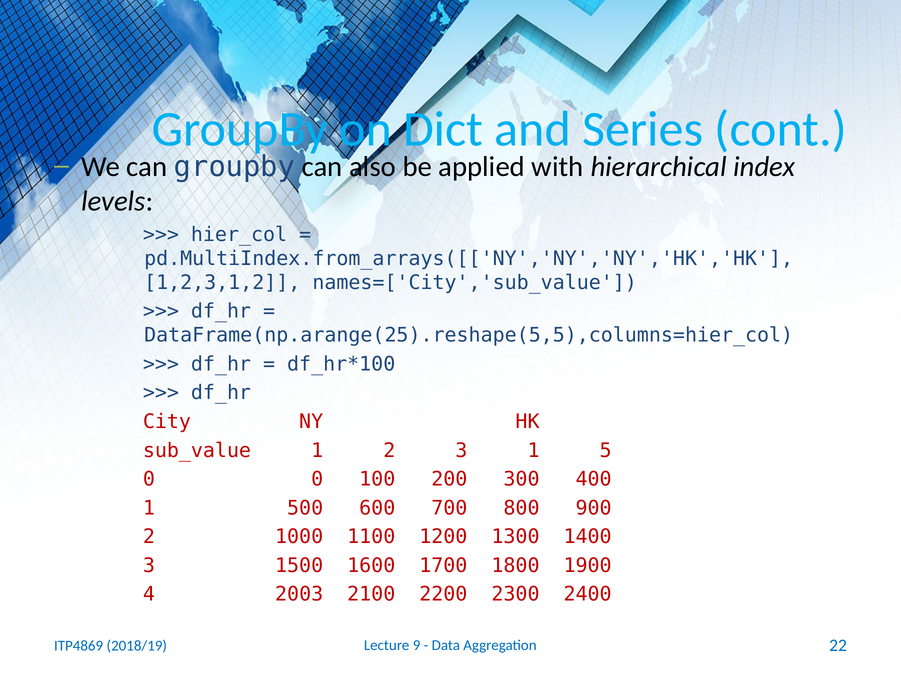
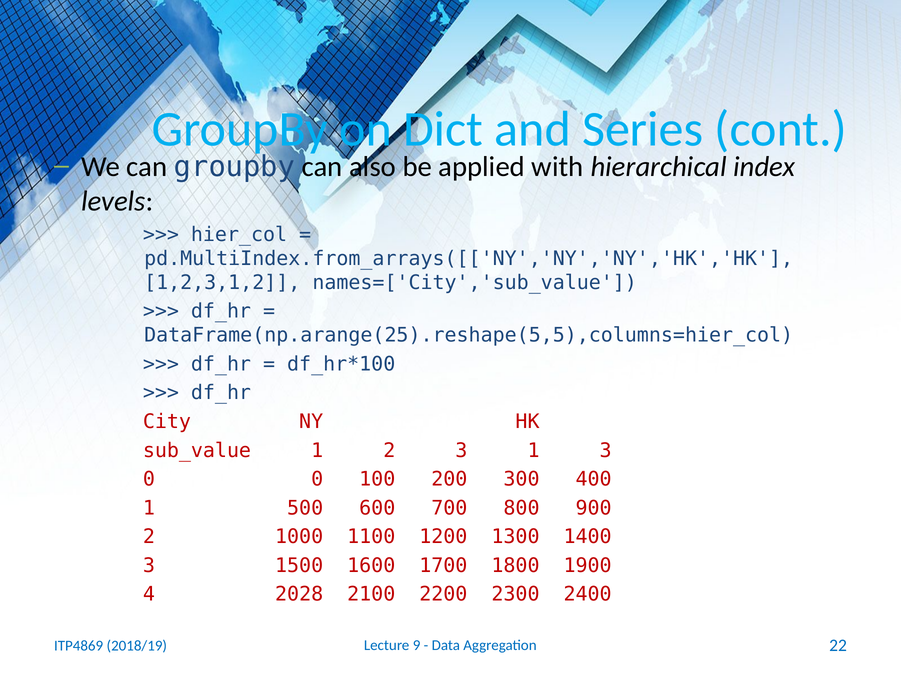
1 5: 5 -> 3
2003: 2003 -> 2028
